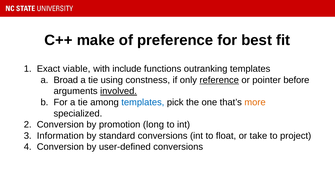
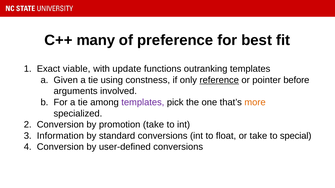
make: make -> many
include: include -> update
Broad: Broad -> Given
involved underline: present -> none
templates at (143, 103) colour: blue -> purple
promotion long: long -> take
project: project -> special
